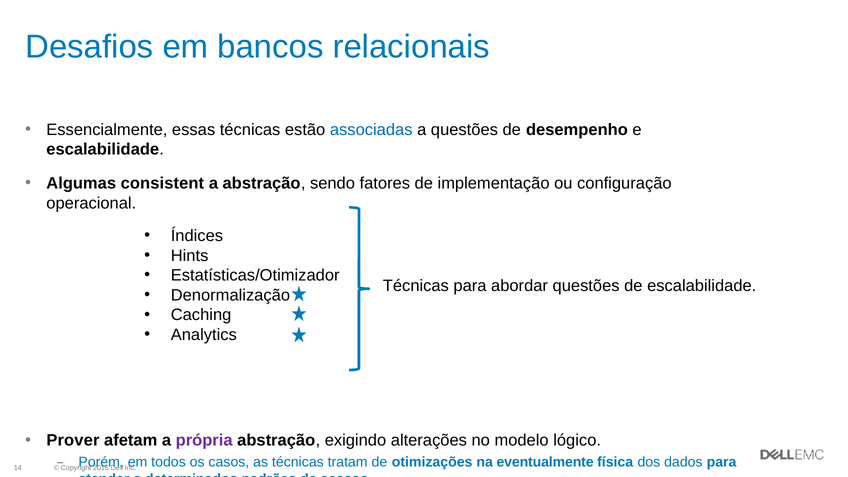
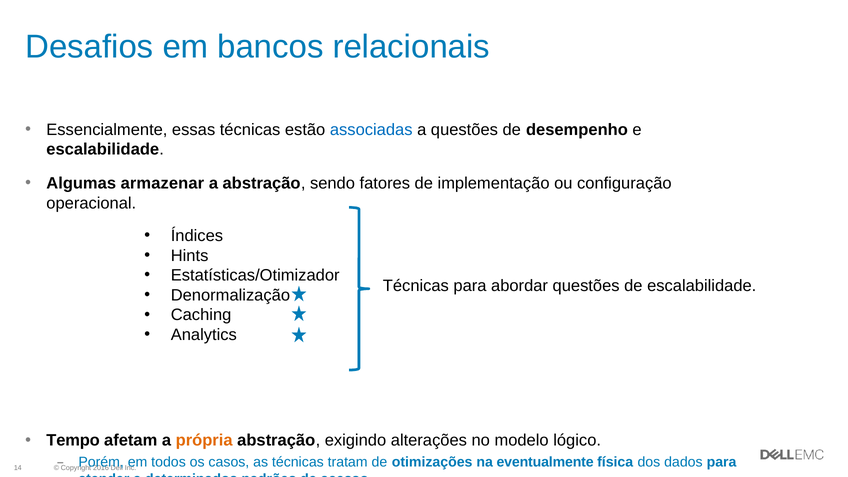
consistent: consistent -> armazenar
Prover: Prover -> Tempo
própria colour: purple -> orange
